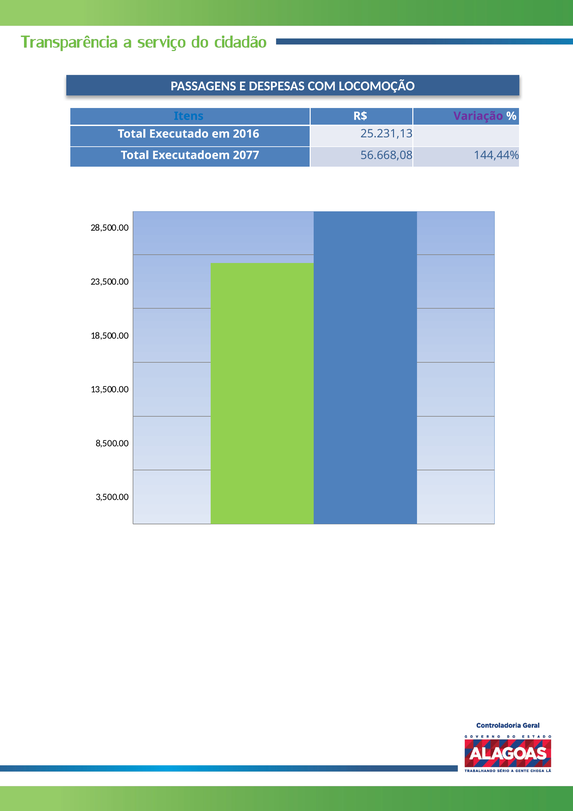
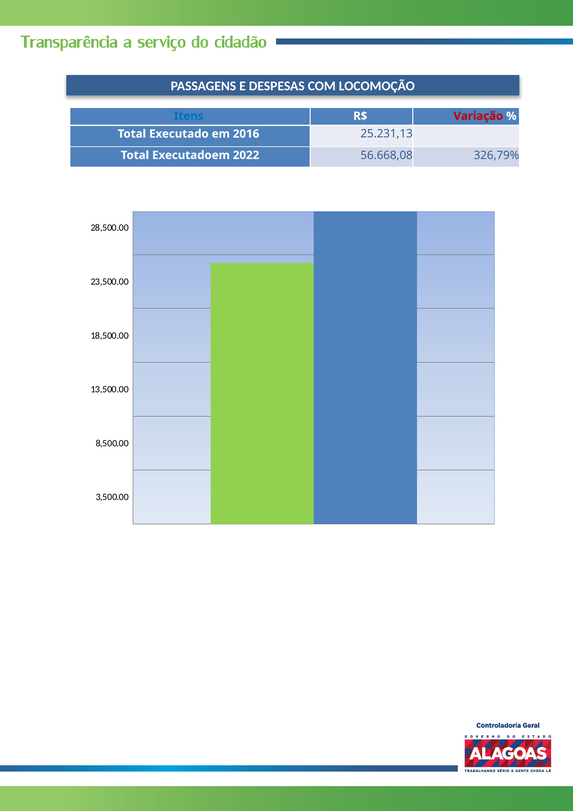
Variação colour: purple -> red
2077: 2077 -> 2022
144,44%: 144,44% -> 326,79%
